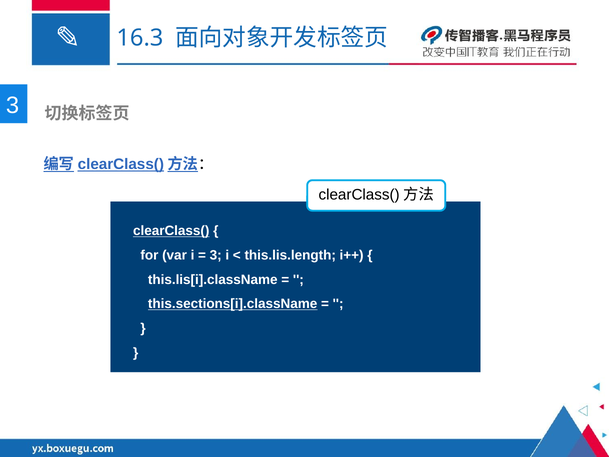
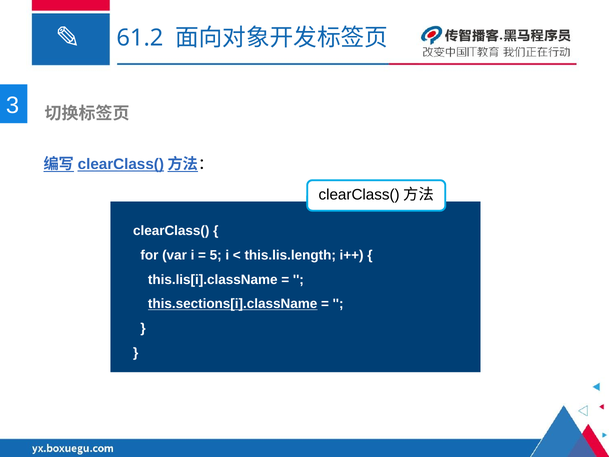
16.3: 16.3 -> 61.2
clearClass( underline: present -> none
3 at (216, 255): 3 -> 5
